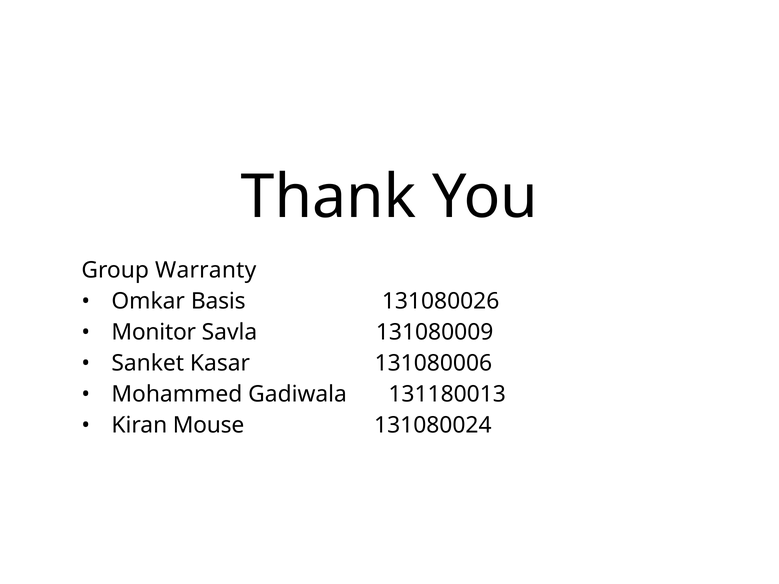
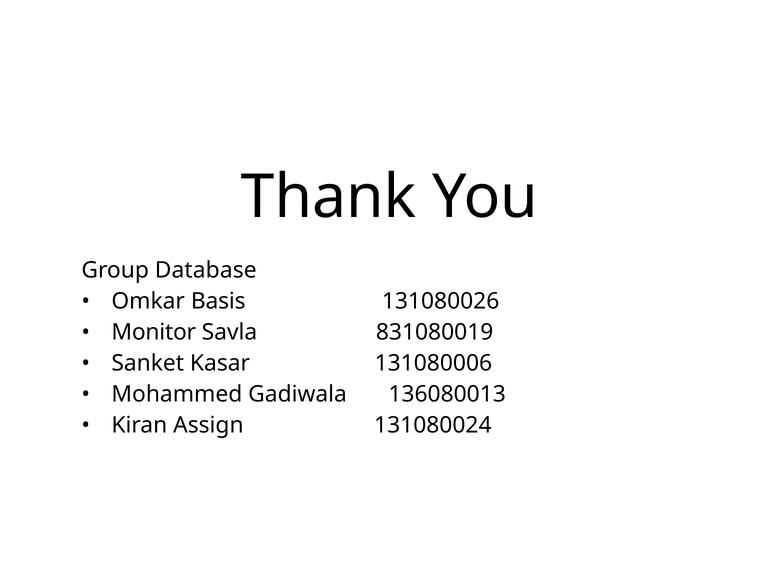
Warranty: Warranty -> Database
131080009: 131080009 -> 831080019
131180013: 131180013 -> 136080013
Mouse: Mouse -> Assign
